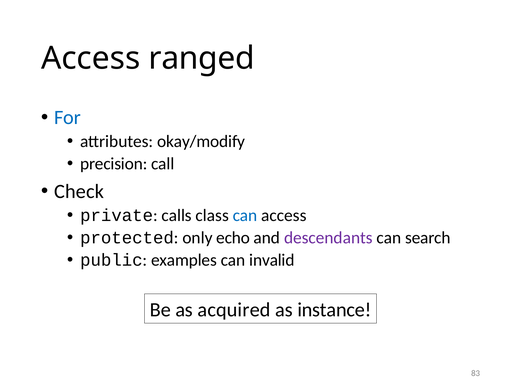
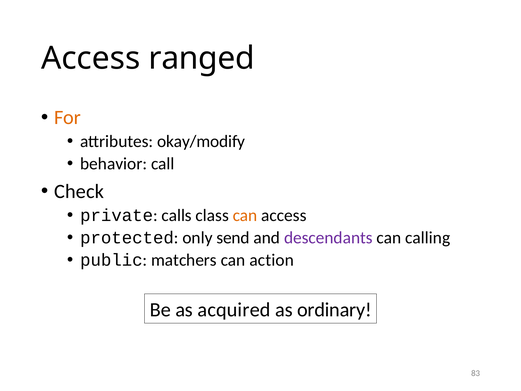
For colour: blue -> orange
precision: precision -> behavior
can at (245, 215) colour: blue -> orange
echo: echo -> send
search: search -> calling
examples: examples -> matchers
invalid: invalid -> action
instance: instance -> ordinary
